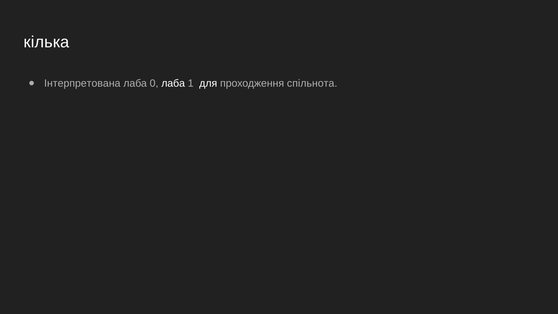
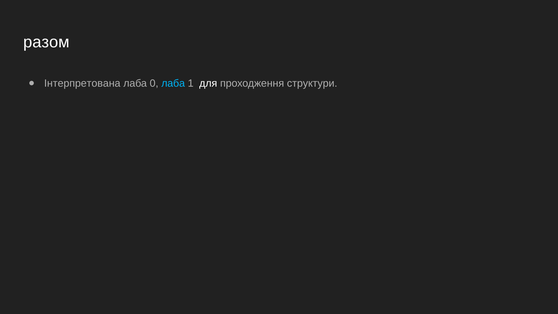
кілька: кілька -> разом
лаба at (173, 83) colour: white -> light blue
спільнота: спільнота -> структури
